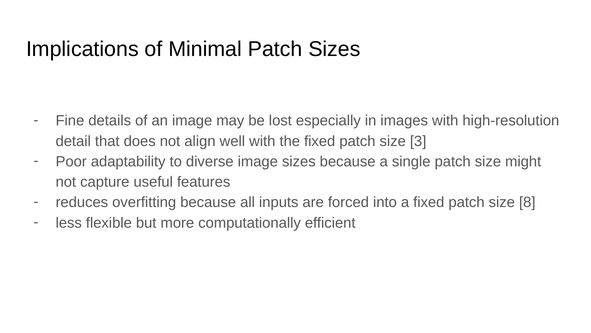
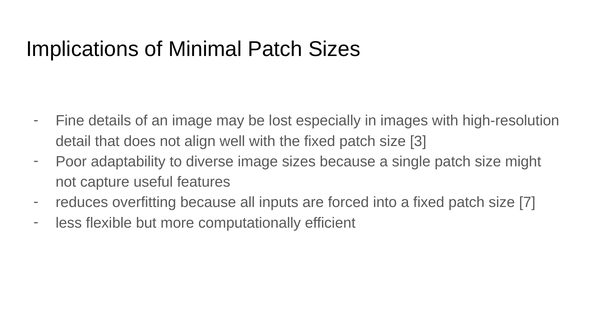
8: 8 -> 7
